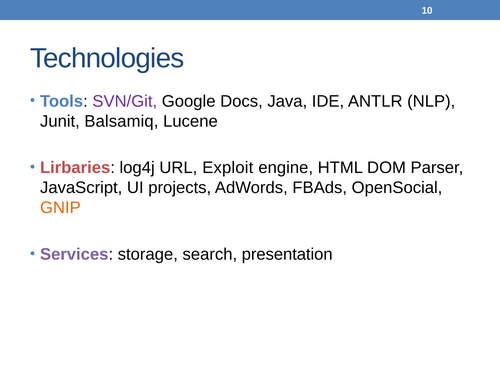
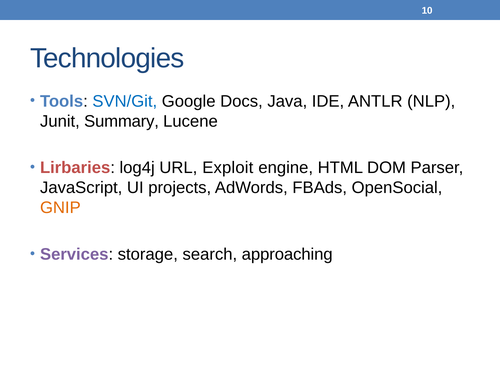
SVN/Git colour: purple -> blue
Balsamiq: Balsamiq -> Summary
presentation: presentation -> approaching
